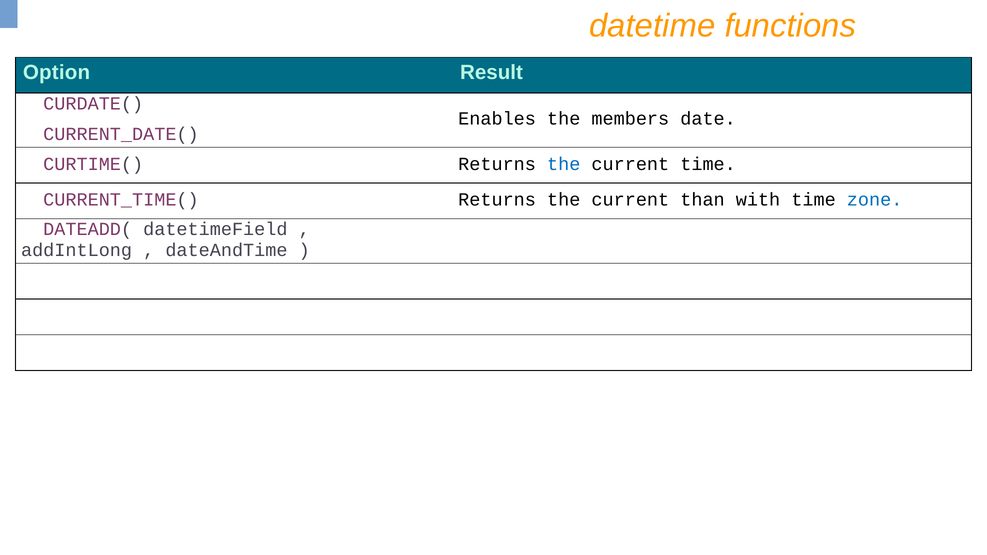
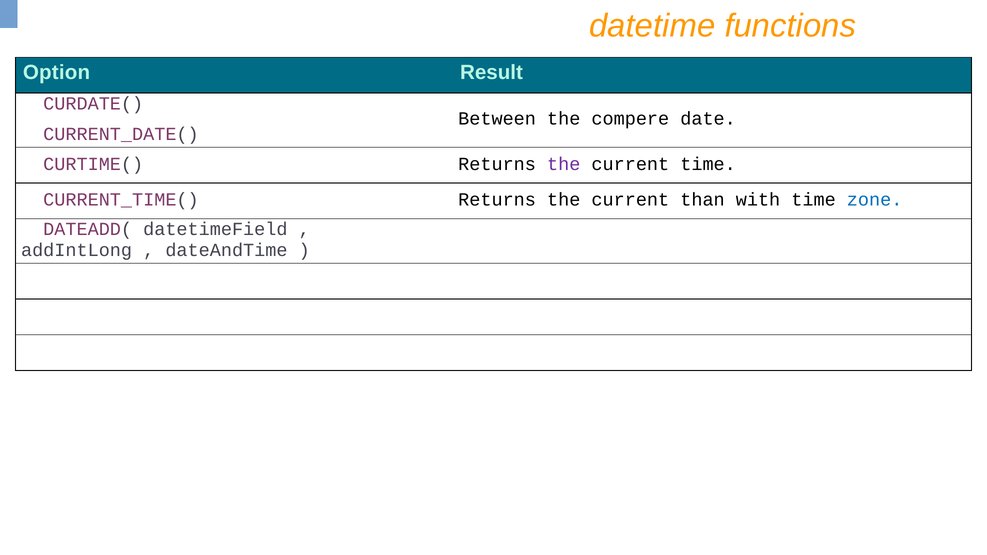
Enables: Enables -> Between
members: members -> compere
the at (564, 164) colour: blue -> purple
